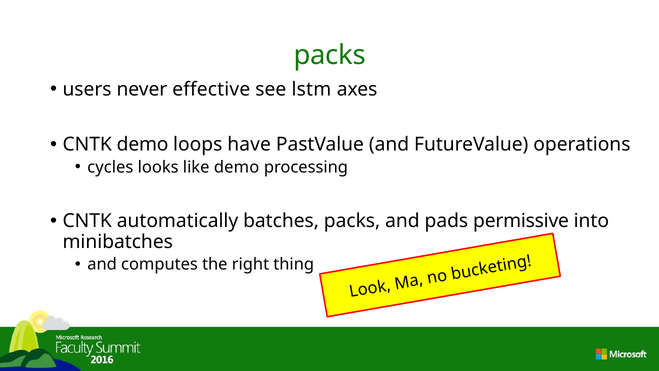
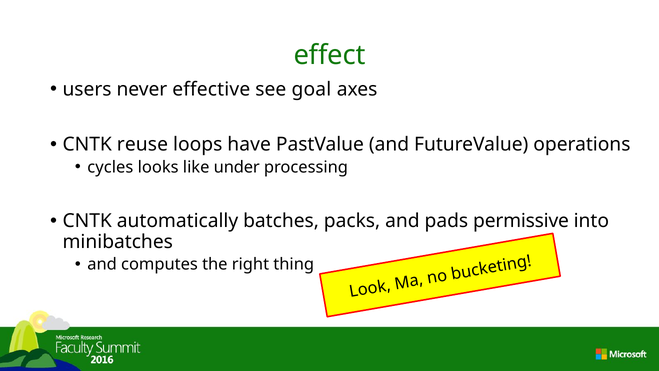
packs at (330, 55): packs -> effect
lstm: lstm -> goal
CNTK demo: demo -> reuse
like demo: demo -> under
